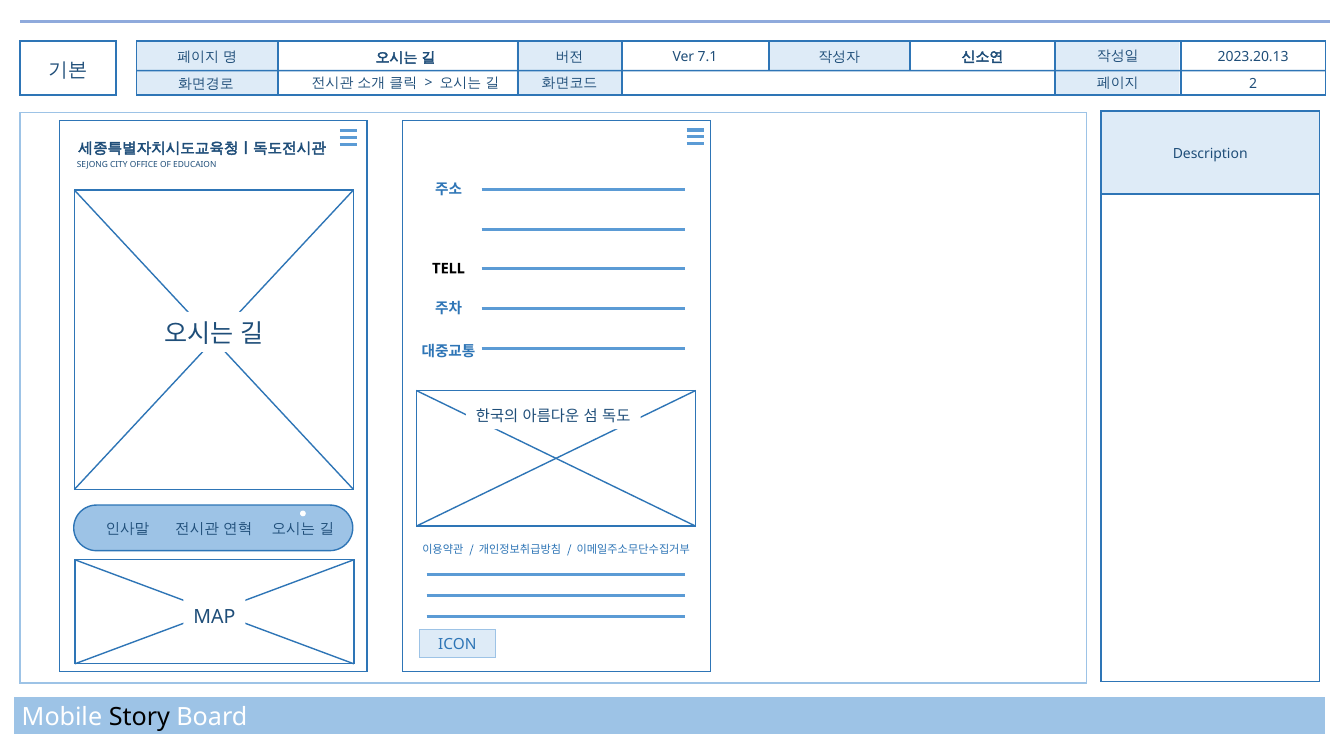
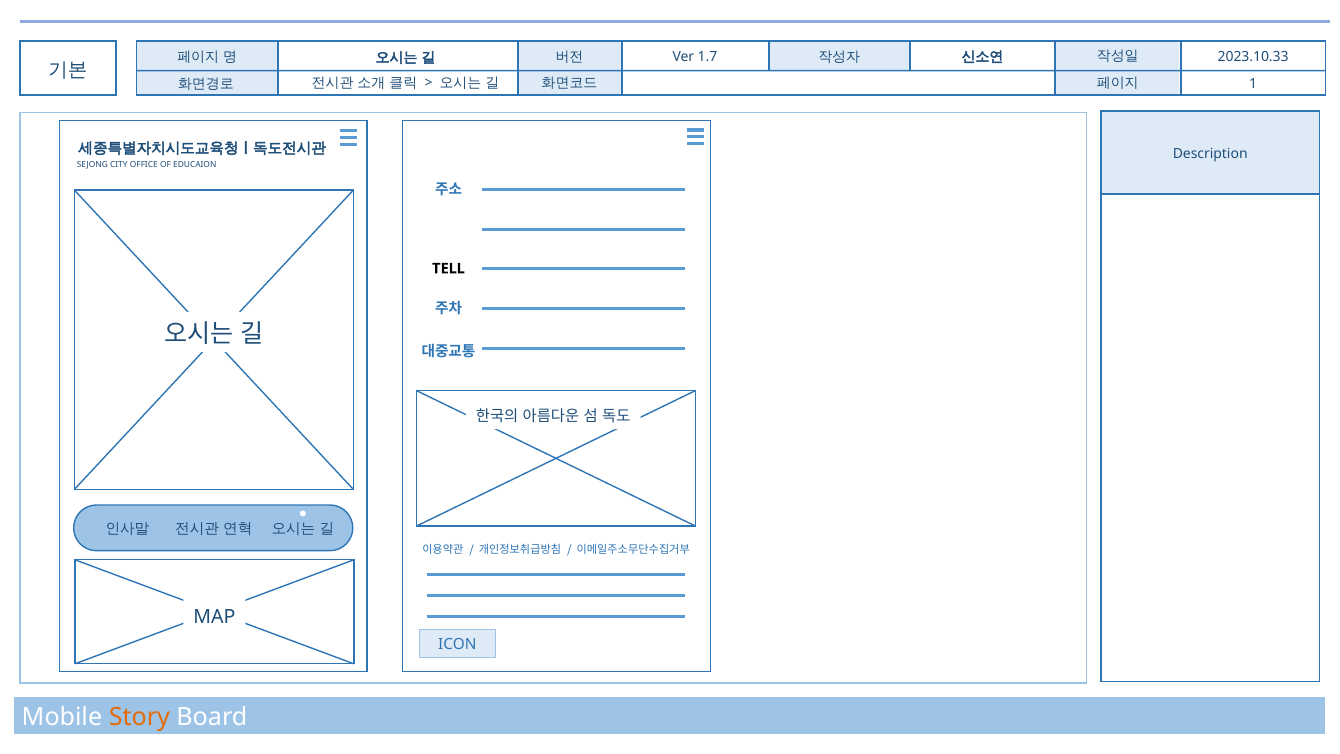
2023.20.13: 2023.20.13 -> 2023.10.33
7.1: 7.1 -> 1.7
2: 2 -> 1
Story colour: black -> orange
